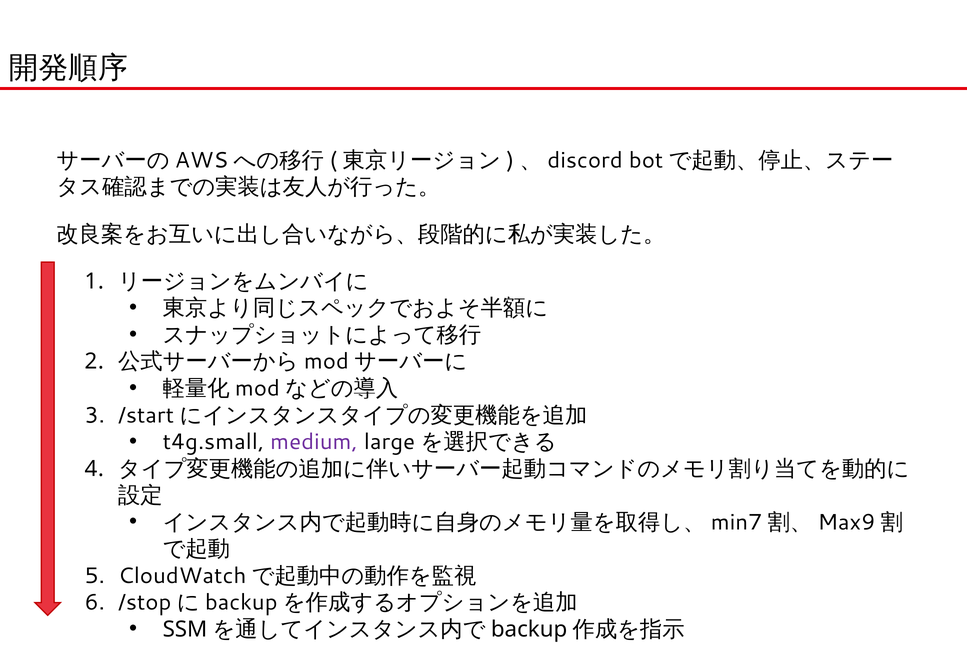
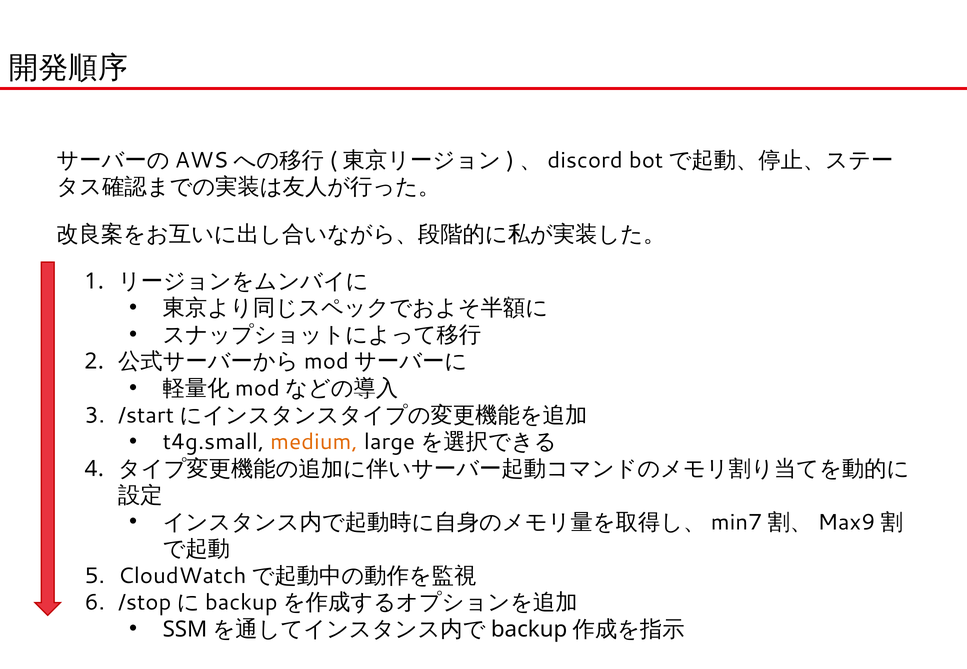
medium colour: purple -> orange
